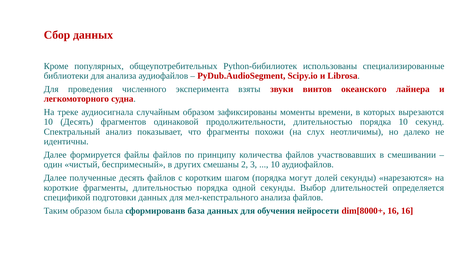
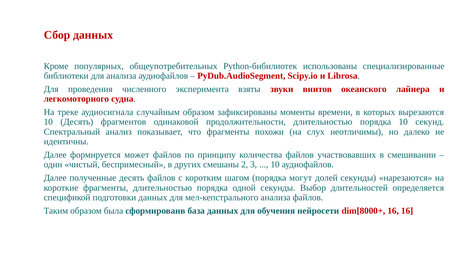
файлы: файлы -> может
